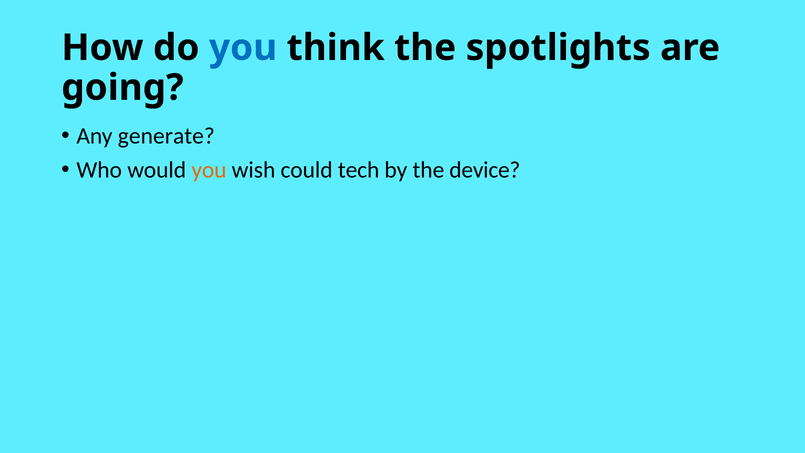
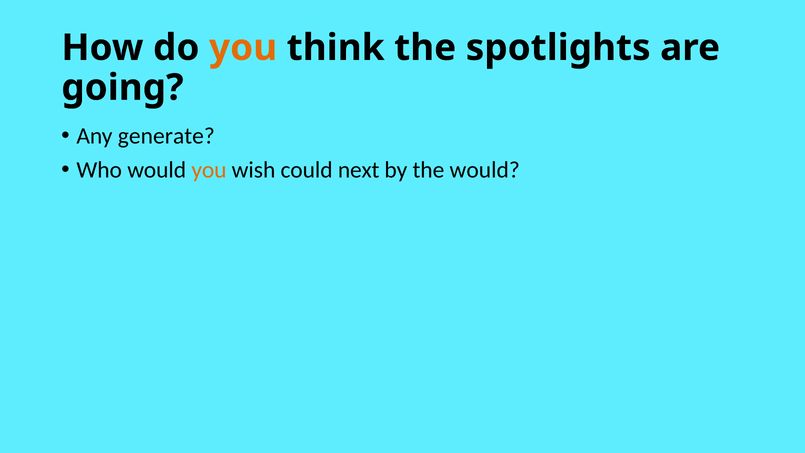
you at (243, 48) colour: blue -> orange
tech: tech -> next
the device: device -> would
